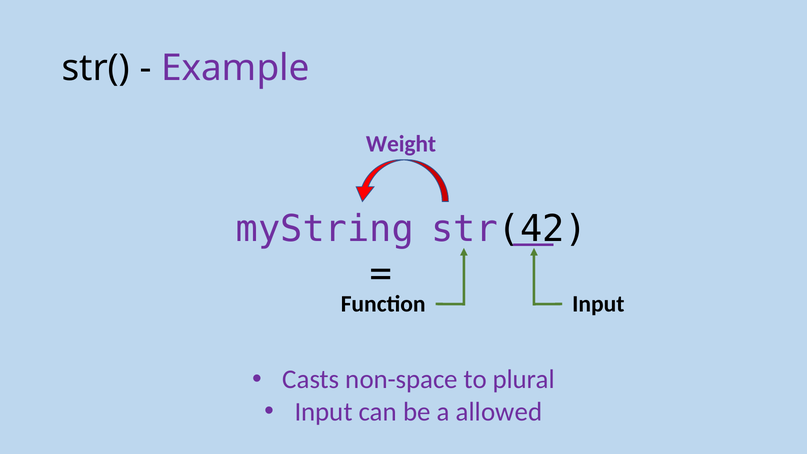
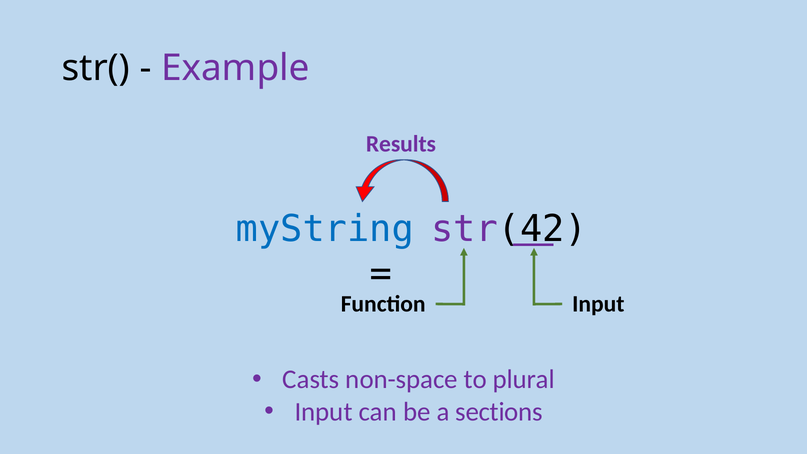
Weight: Weight -> Results
myString colour: purple -> blue
allowed: allowed -> sections
